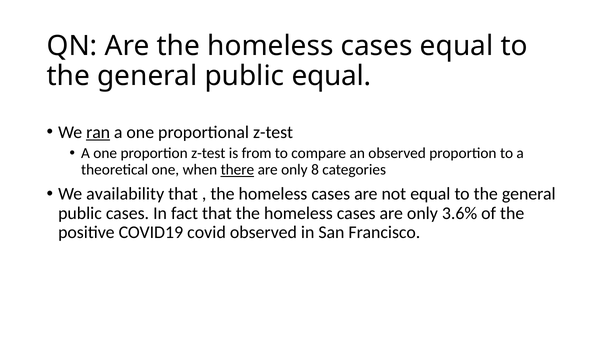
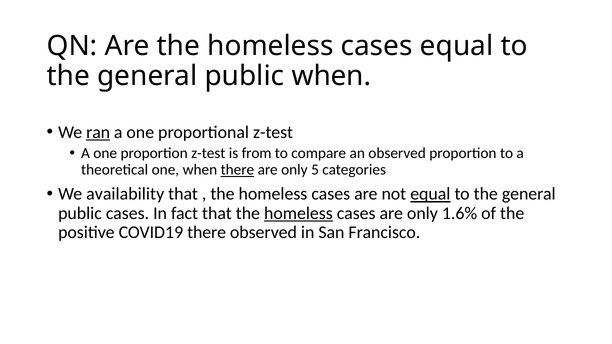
public equal: equal -> when
8: 8 -> 5
equal at (430, 194) underline: none -> present
homeless at (298, 213) underline: none -> present
3.6%: 3.6% -> 1.6%
COVID19 covid: covid -> there
